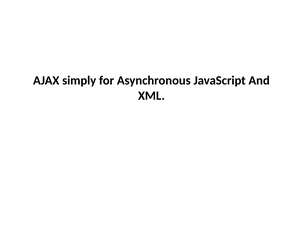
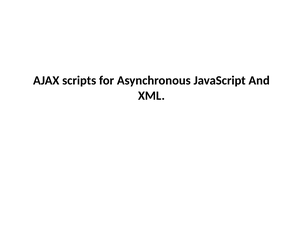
simply: simply -> scripts
